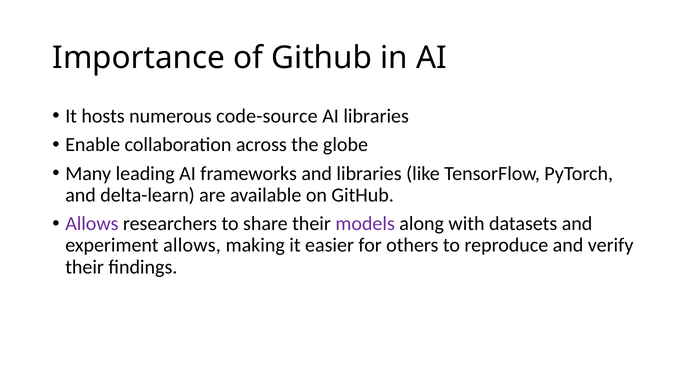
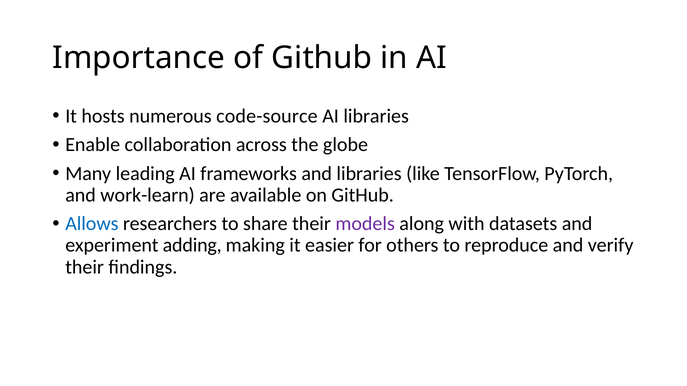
delta-learn: delta-learn -> work-learn
Allows at (92, 224) colour: purple -> blue
experiment allows: allows -> adding
